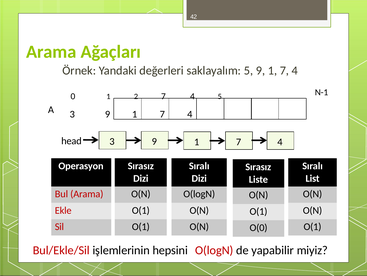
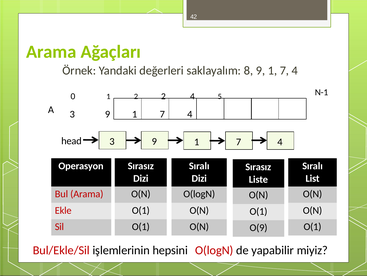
saklayalım 5: 5 -> 8
2 7: 7 -> 2
O(0: O(0 -> O(9
